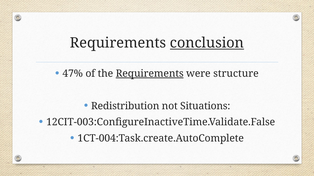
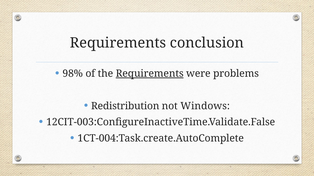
conclusion underline: present -> none
47%: 47% -> 98%
structure: structure -> problems
Situations: Situations -> Windows
